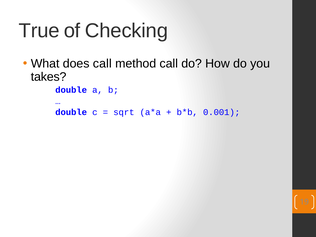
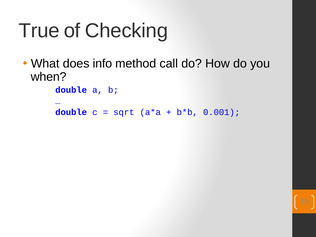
does call: call -> info
takes: takes -> when
